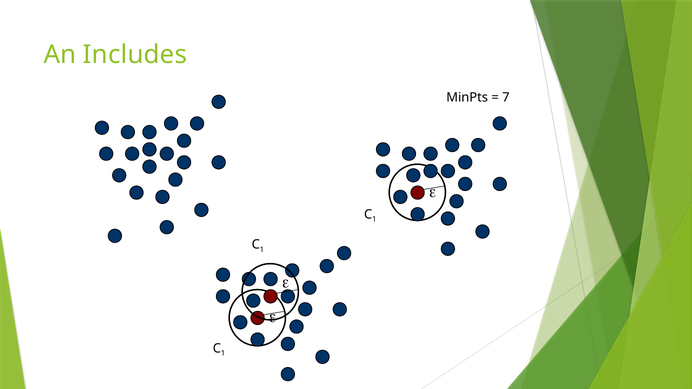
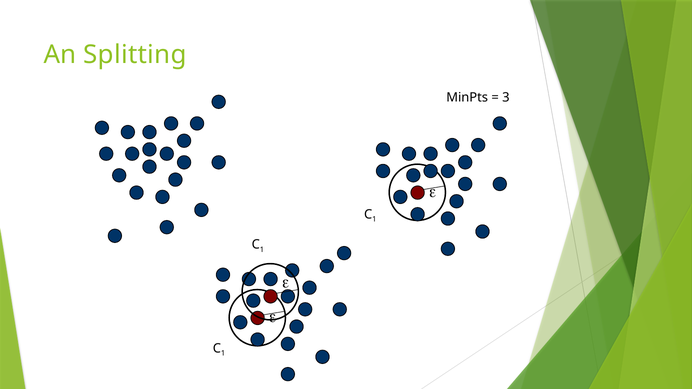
Includes: Includes -> Splitting
7: 7 -> 3
